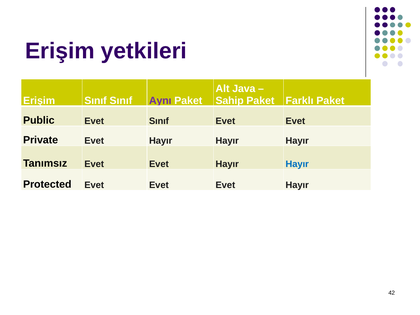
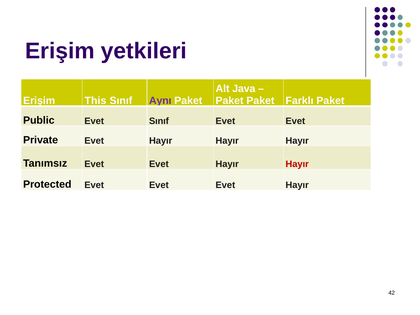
Erişim Sınıf: Sınıf -> This
Sahip at (230, 101): Sahip -> Paket
Hayır at (297, 164) colour: blue -> red
